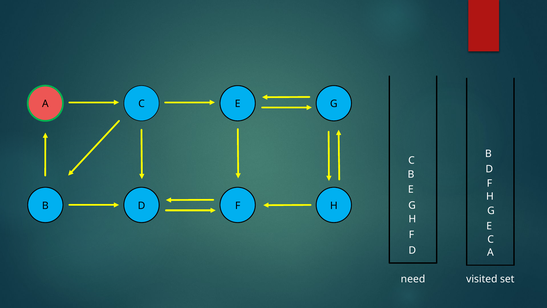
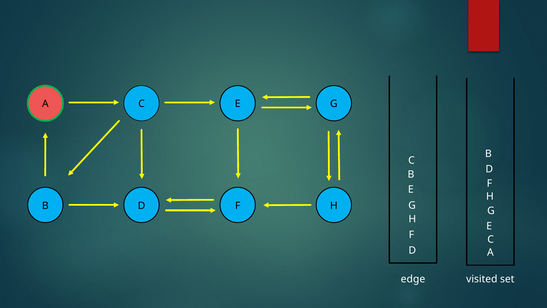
need: need -> edge
